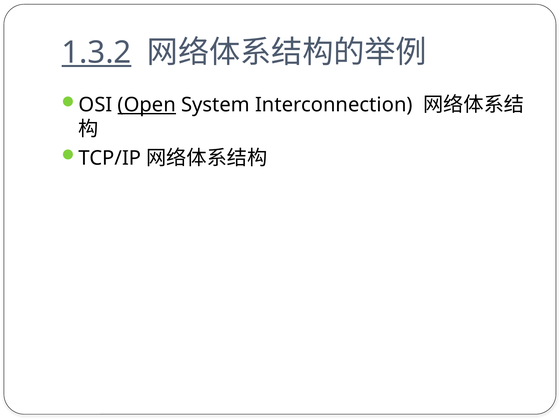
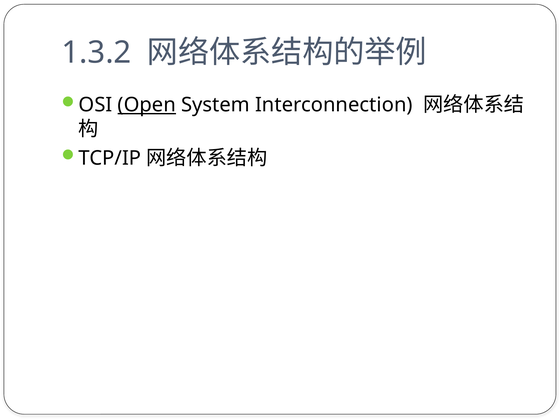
1.3.2 underline: present -> none
